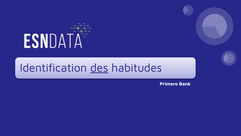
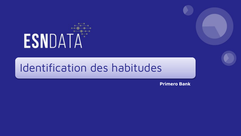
des at (99, 68) underline: present -> none
